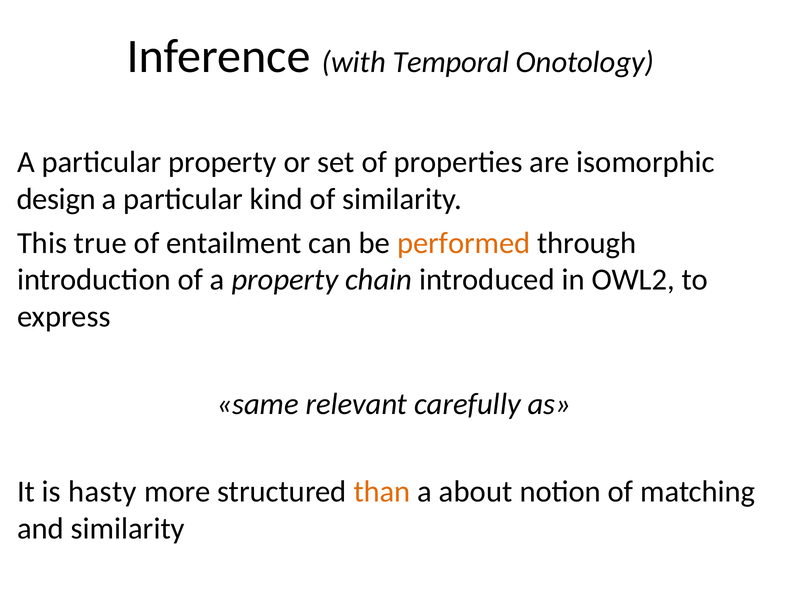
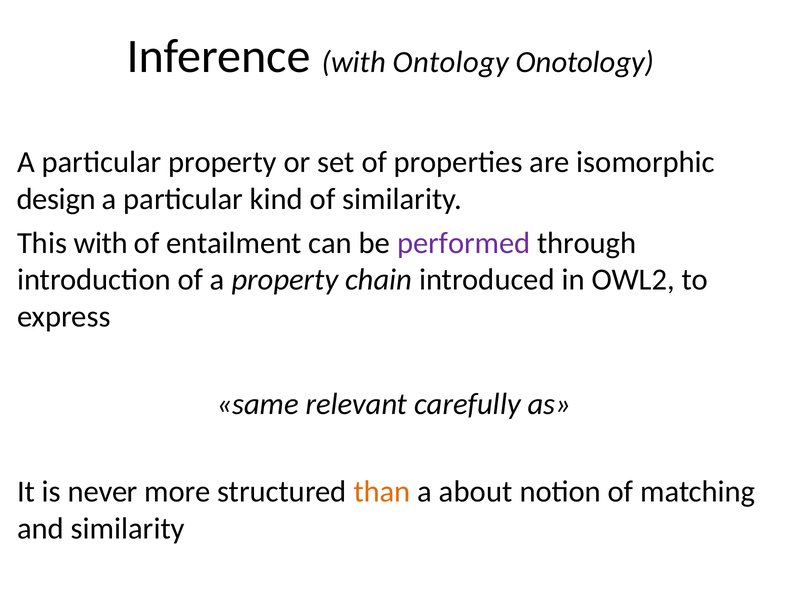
Temporal: Temporal -> Ontology
This true: true -> with
performed colour: orange -> purple
hasty: hasty -> never
